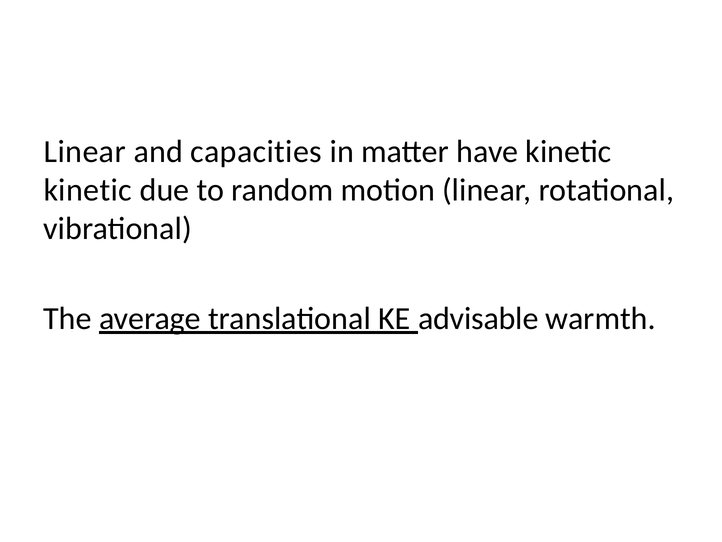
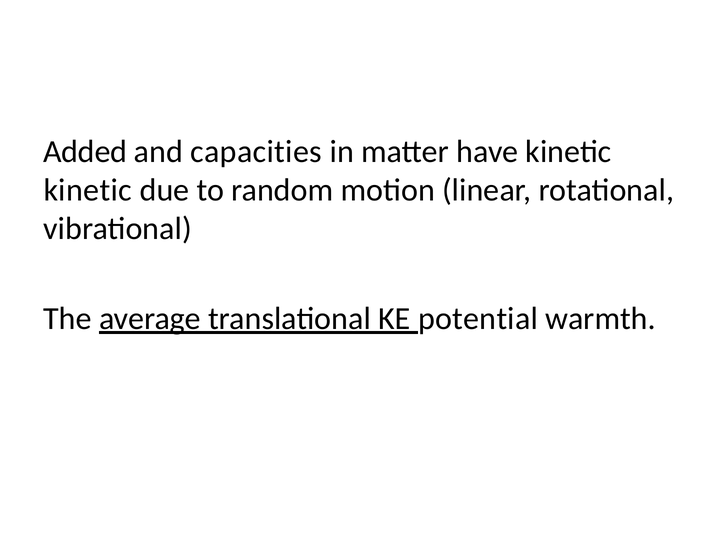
Linear at (85, 151): Linear -> Added
advisable: advisable -> potential
